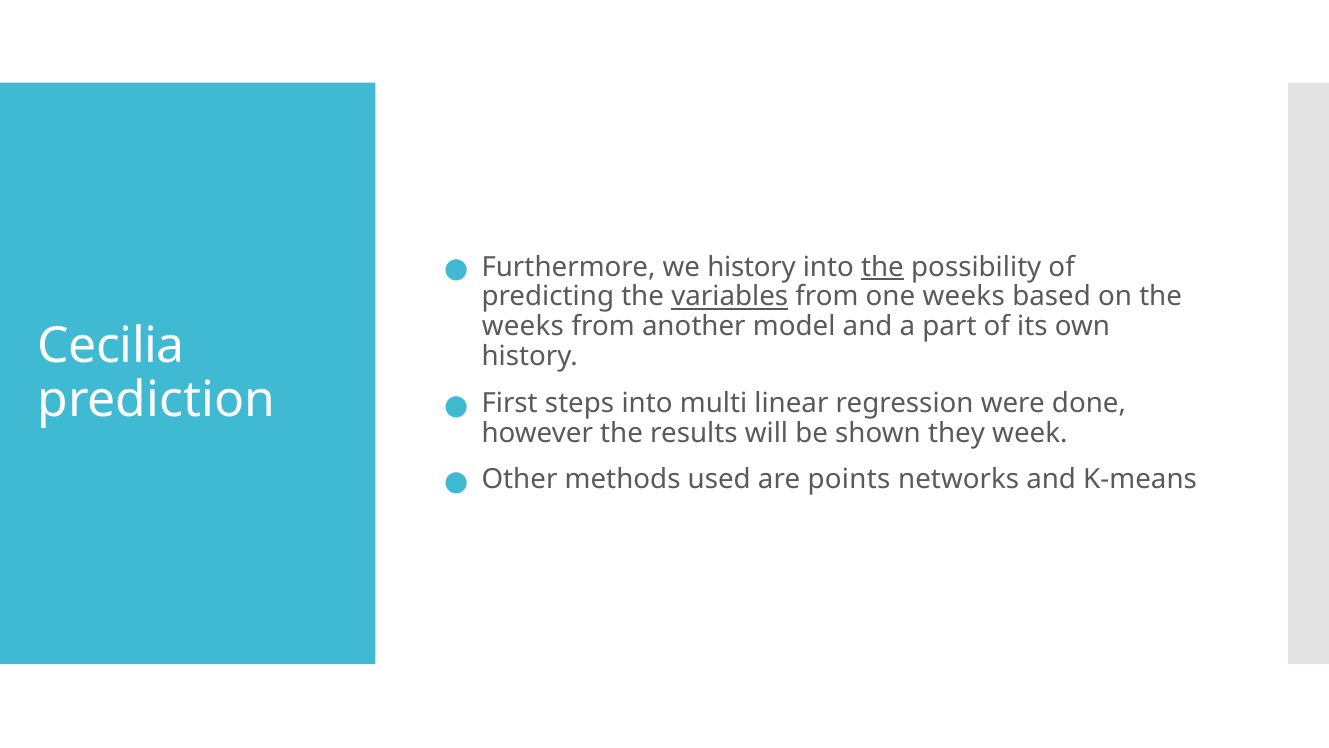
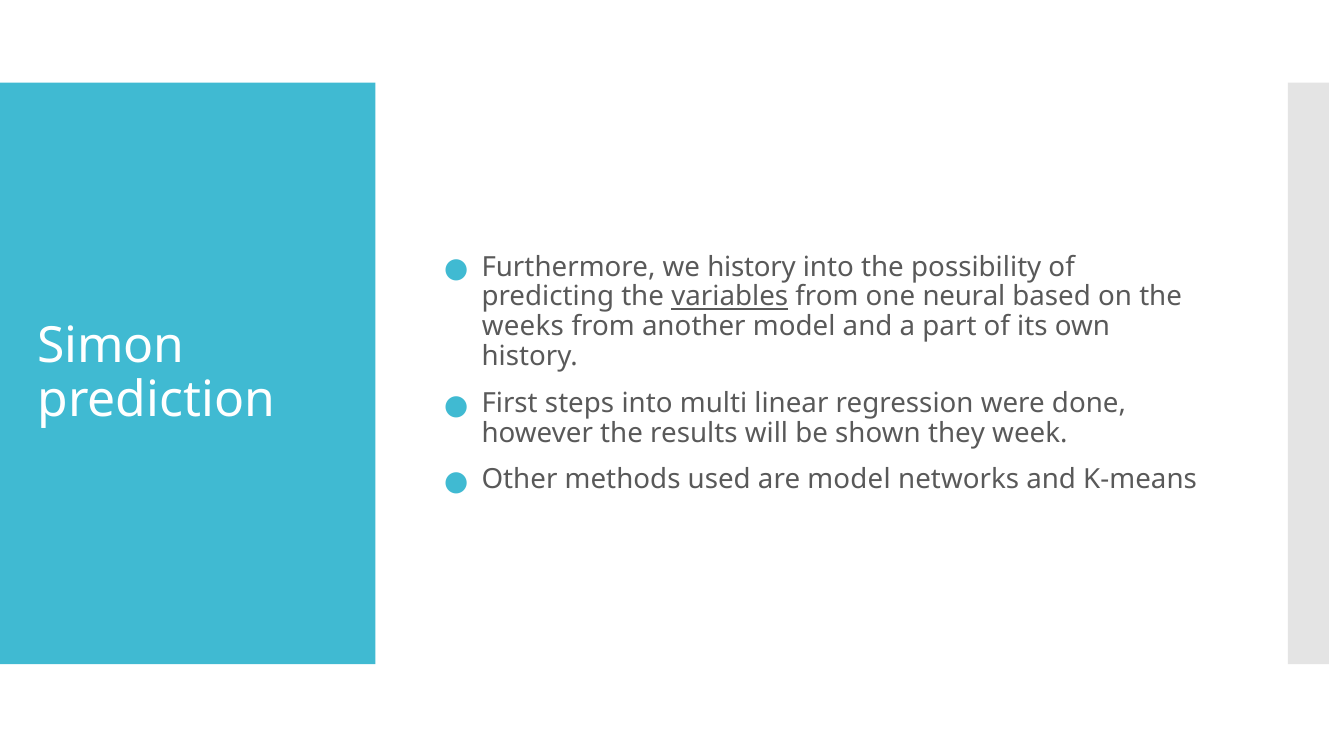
the at (883, 267) underline: present -> none
one weeks: weeks -> neural
Cecilia: Cecilia -> Simon
are points: points -> model
